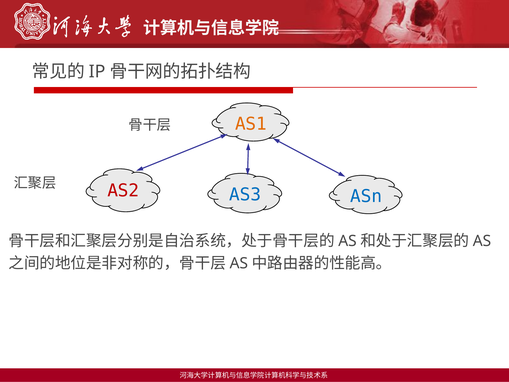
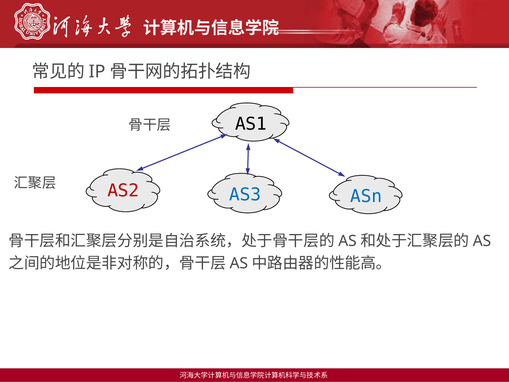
AS1 colour: orange -> black
